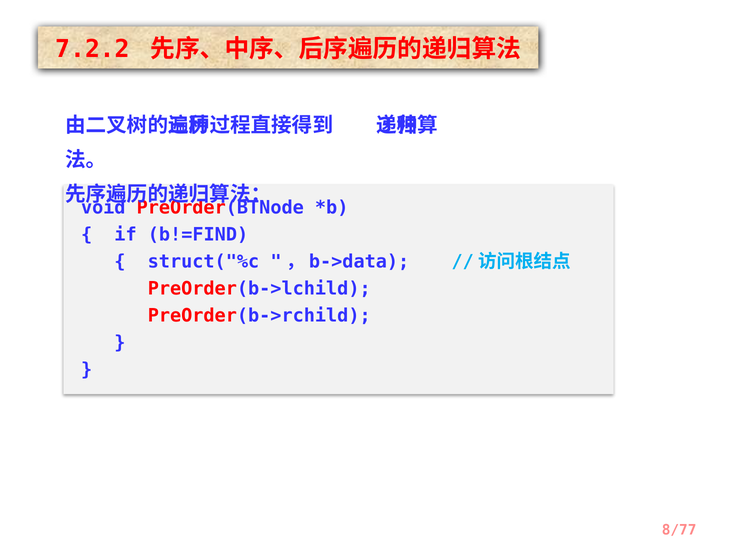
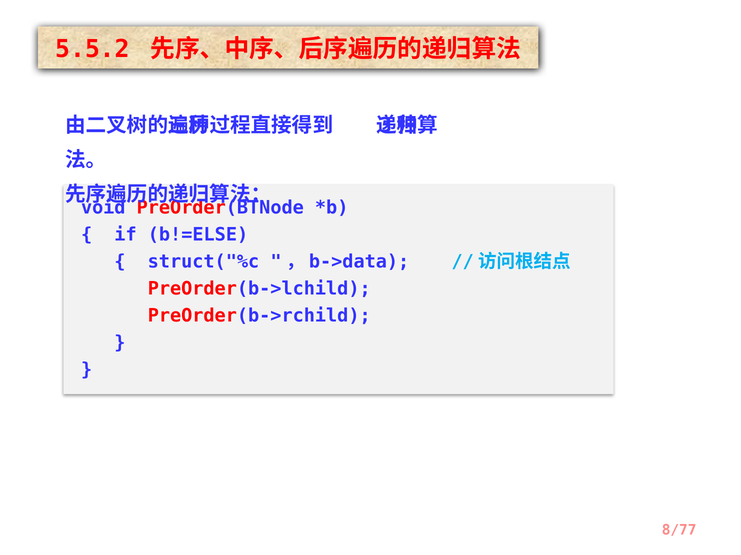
7.2.2: 7.2.2 -> 5.5.2
b!=FIND: b!=FIND -> b!=ELSE
